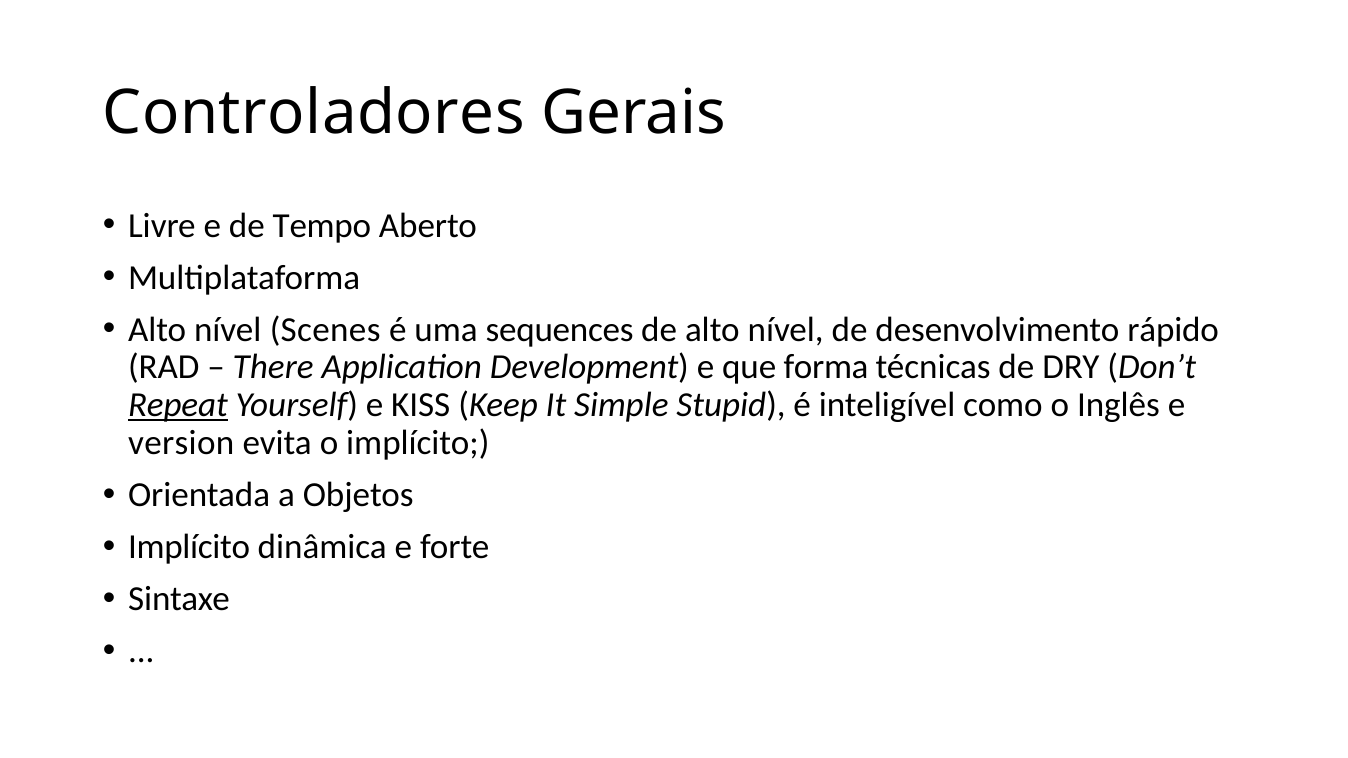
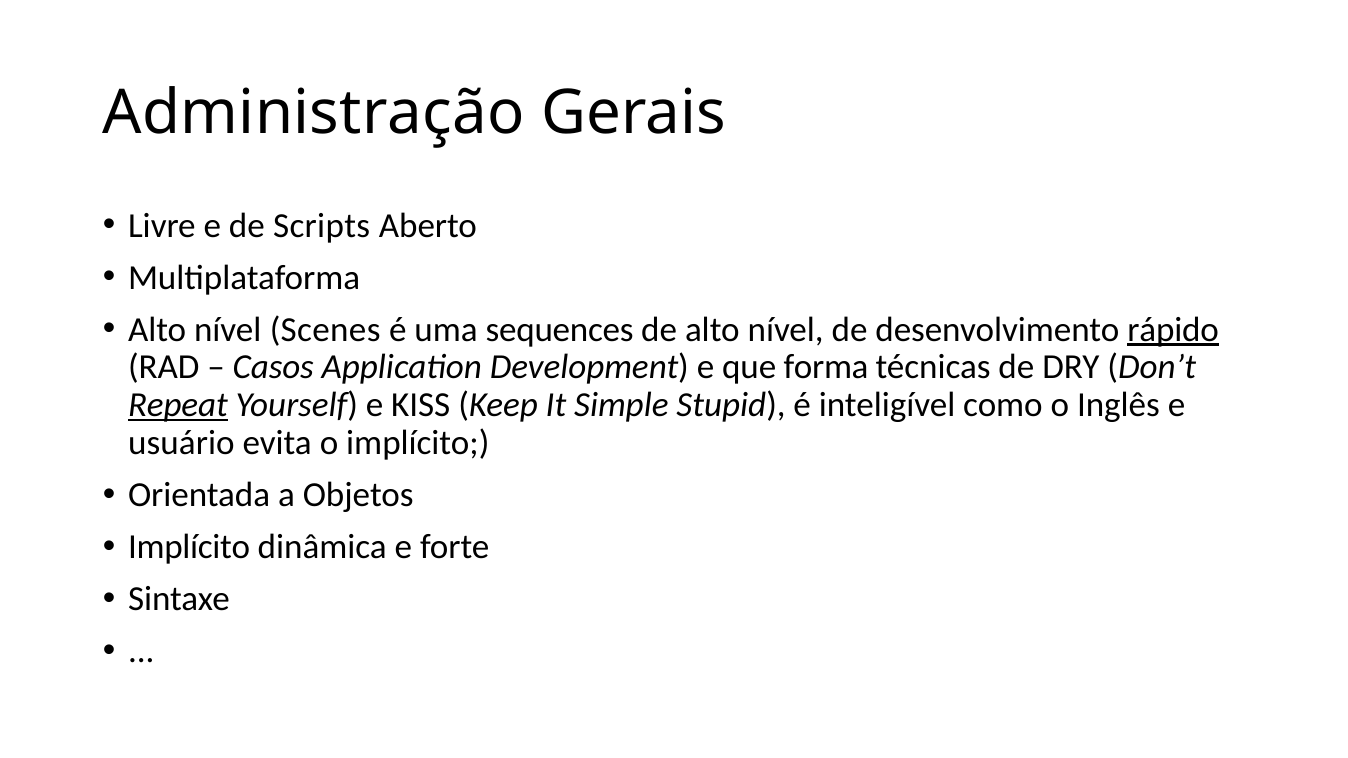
Controladores: Controladores -> Administração
Tempo: Tempo -> Scripts
rápido underline: none -> present
There: There -> Casos
version: version -> usuário
